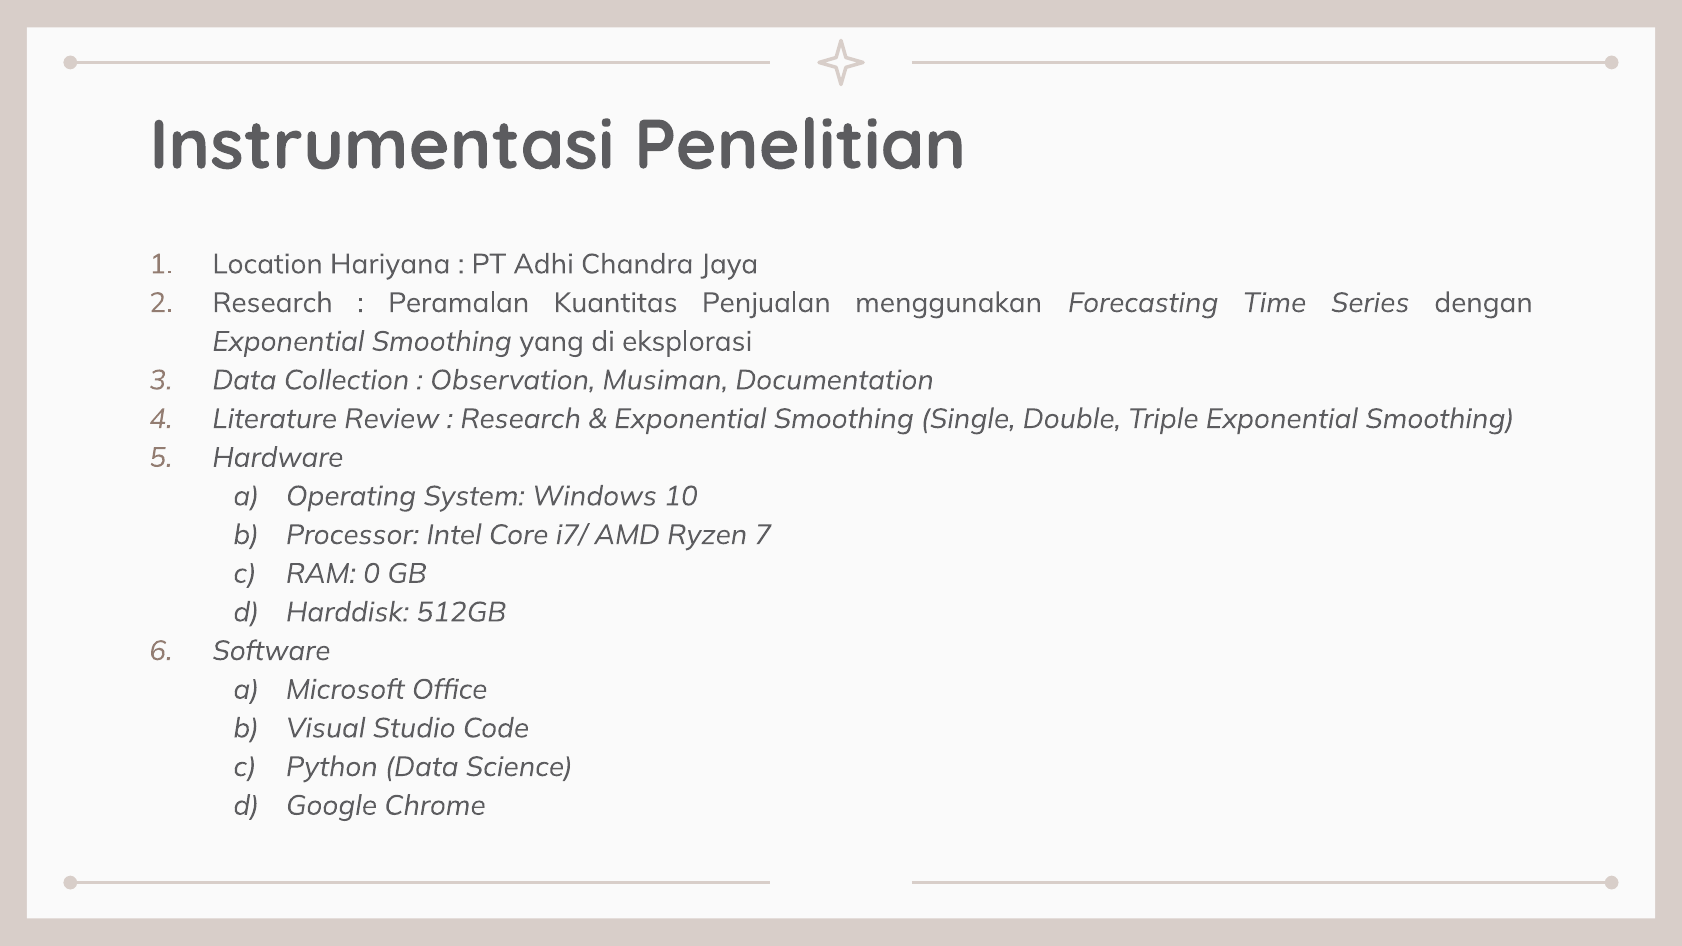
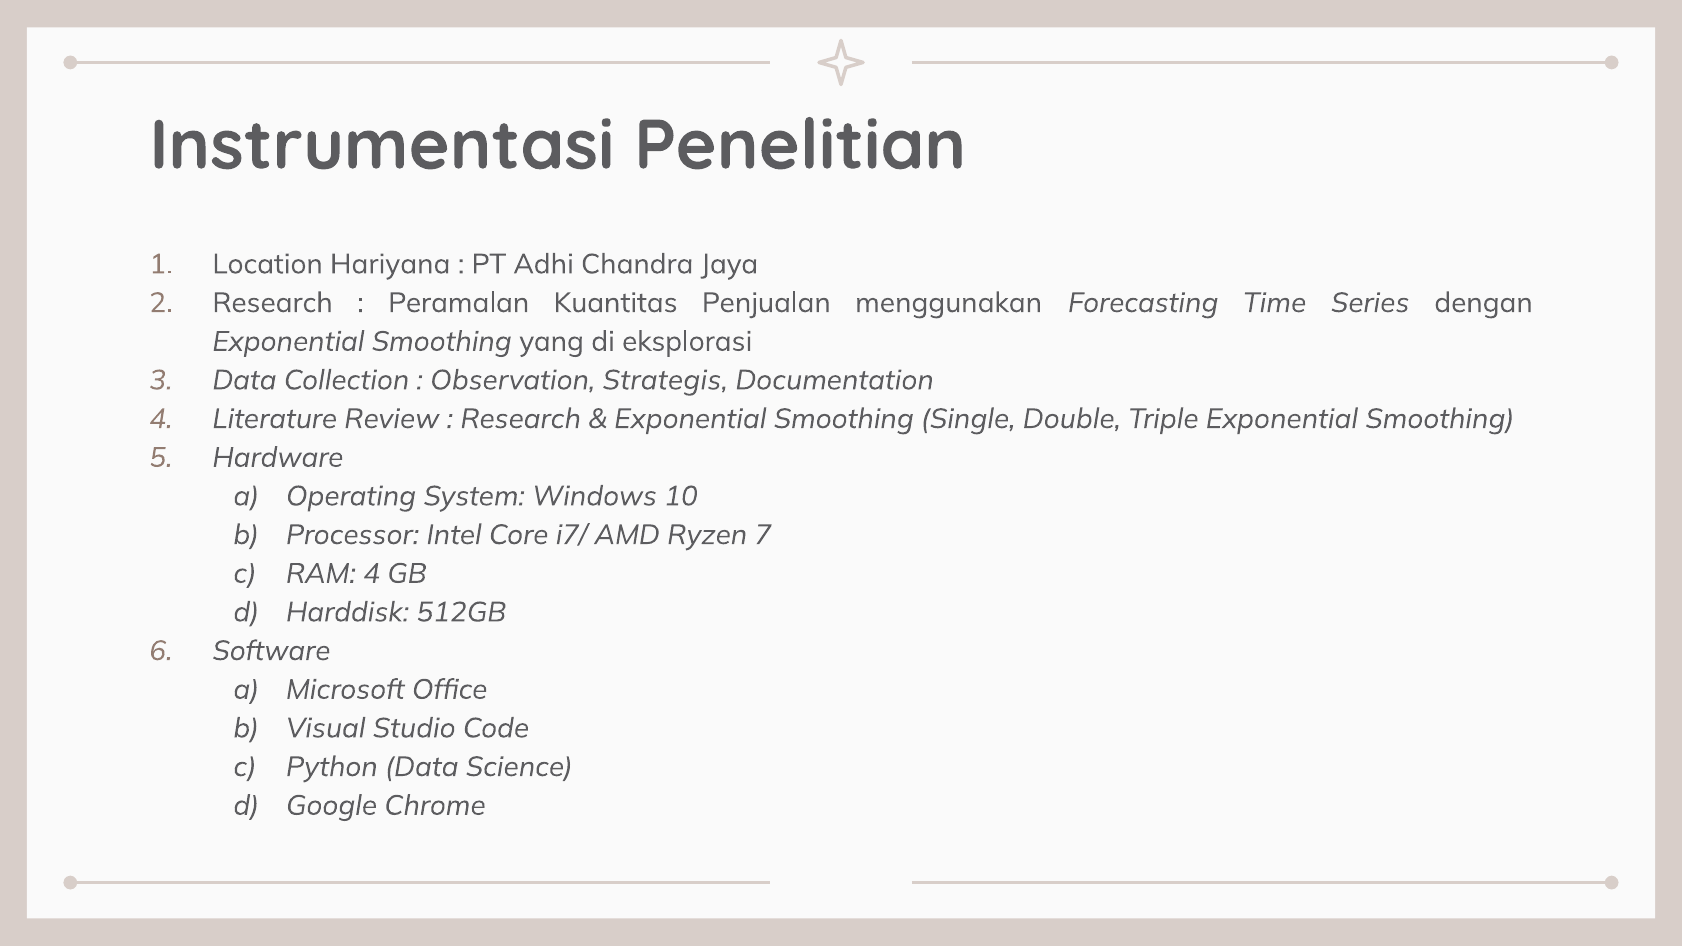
Musiman: Musiman -> Strategis
RAM 0: 0 -> 4
